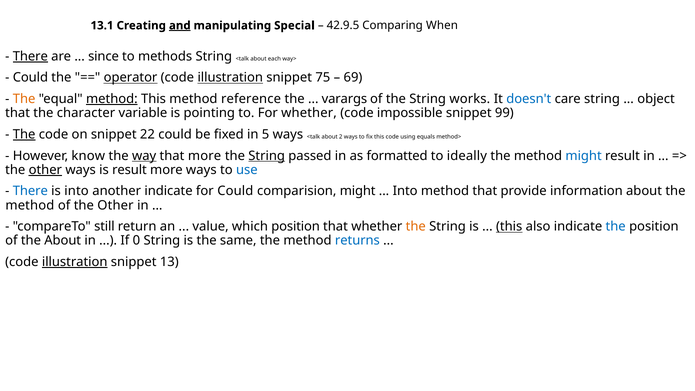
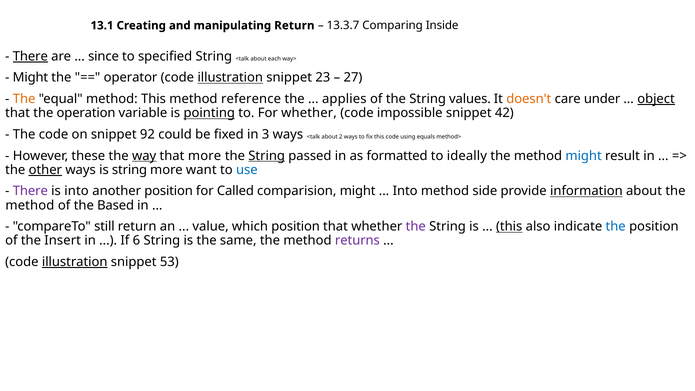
and underline: present -> none
manipulating Special: Special -> Return
42.9.5: 42.9.5 -> 13.3.7
When: When -> Inside
methods: methods -> specified
Could at (30, 78): Could -> Might
operator underline: present -> none
75: 75 -> 23
69: 69 -> 27
method at (112, 99) underline: present -> none
varargs: varargs -> applies
works: works -> values
doesn't colour: blue -> orange
care string: string -> under
object underline: none -> present
character: character -> operation
pointing underline: none -> present
99: 99 -> 42
The at (24, 134) underline: present -> none
22: 22 -> 92
5: 5 -> 3
know: know -> these
is result: result -> string
more ways: ways -> want
There at (30, 191) colour: blue -> purple
another indicate: indicate -> position
for Could: Could -> Called
method that: that -> side
information underline: none -> present
of the Other: Other -> Based
the at (416, 227) colour: orange -> purple
the About: About -> Insert
0: 0 -> 6
returns colour: blue -> purple
13: 13 -> 53
